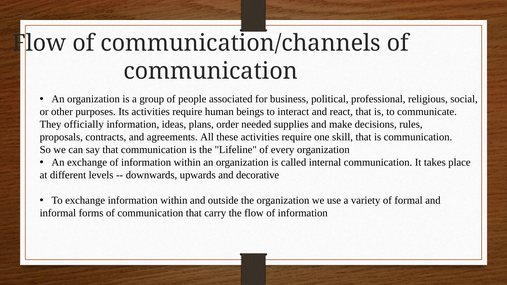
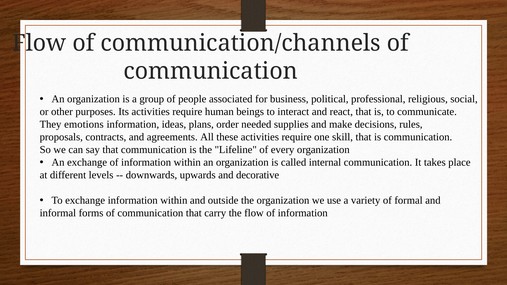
officially: officially -> emotions
